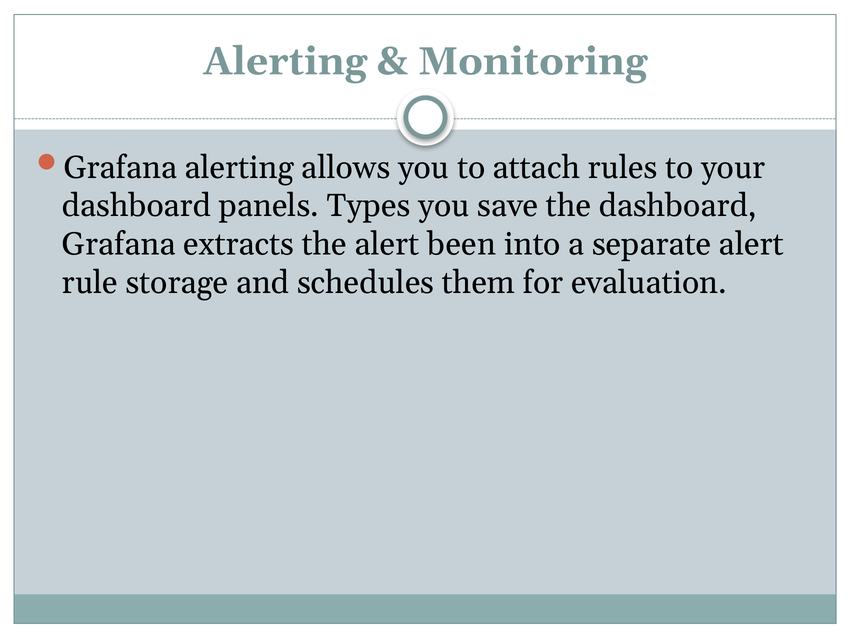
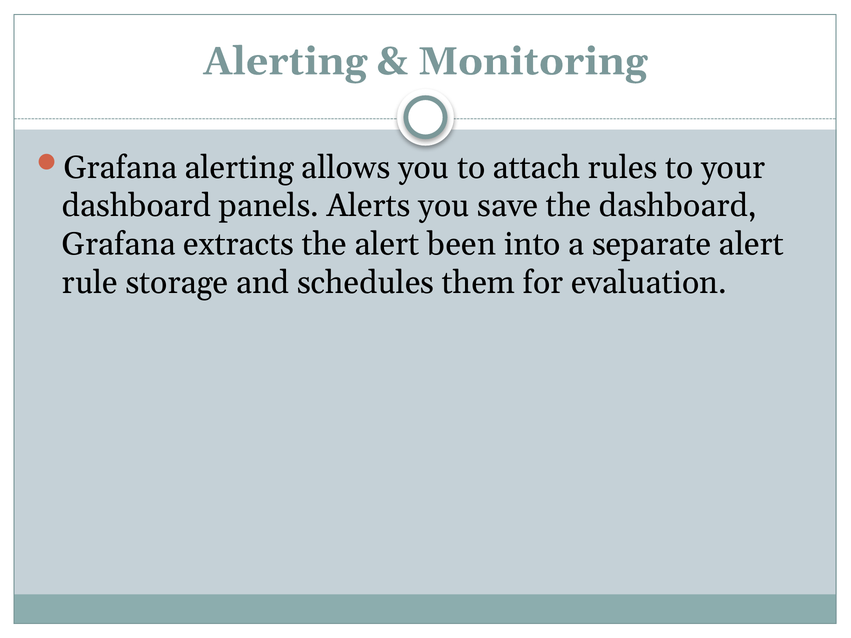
Types: Types -> Alerts
